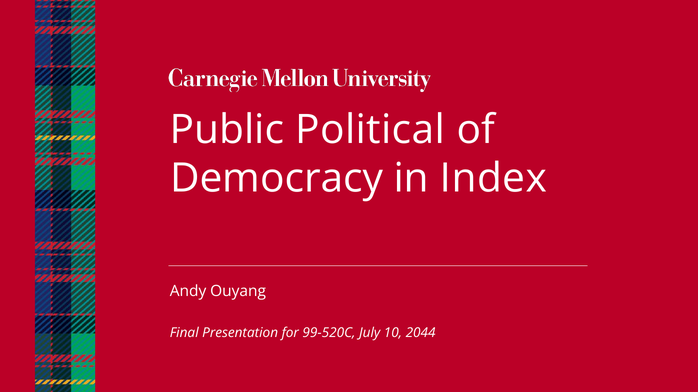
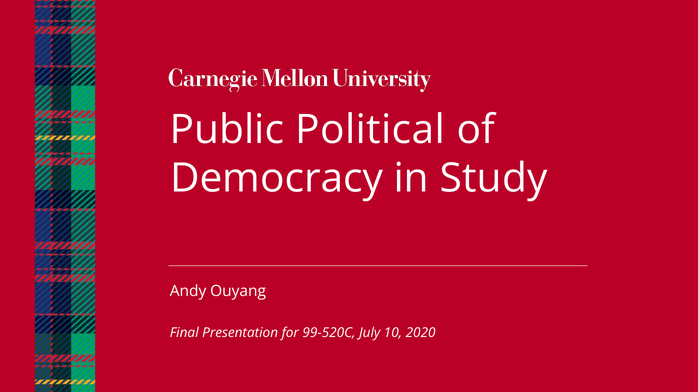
Index: Index -> Study
2044: 2044 -> 2020
